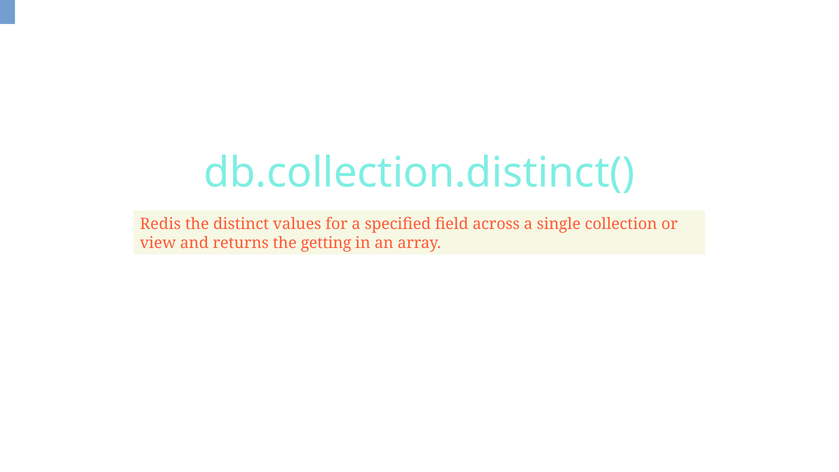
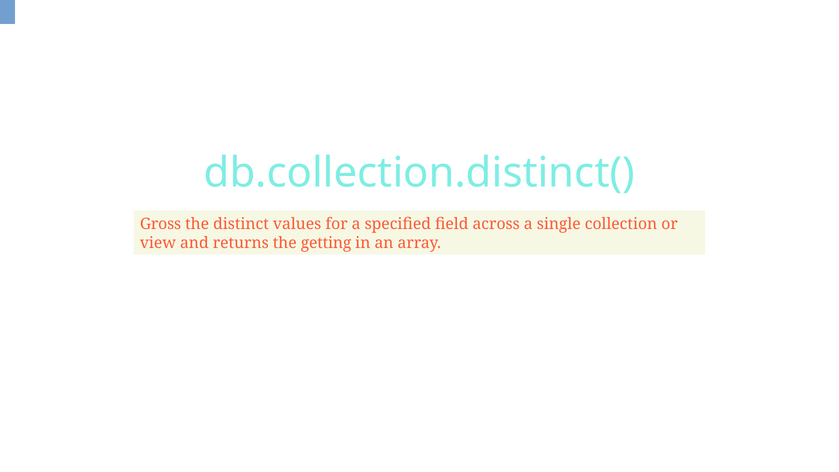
Redis: Redis -> Gross
